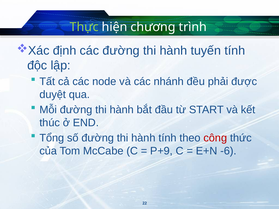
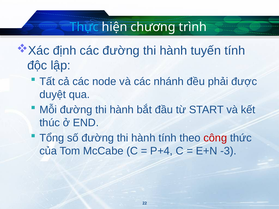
Thực colour: light green -> light blue
P+9: P+9 -> P+4
-6: -6 -> -3
